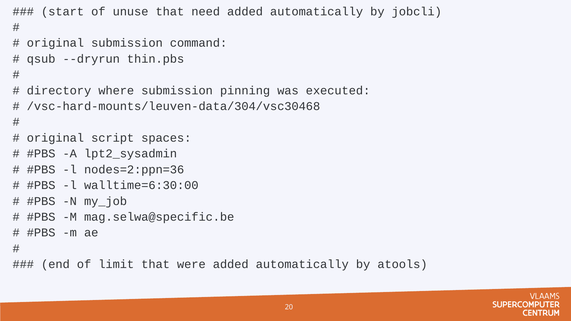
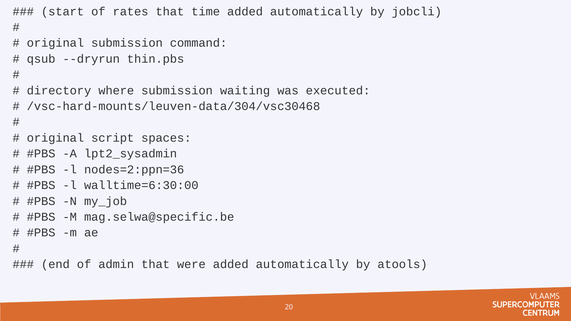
unuse: unuse -> rates
need: need -> time
pinning: pinning -> waiting
limit: limit -> admin
